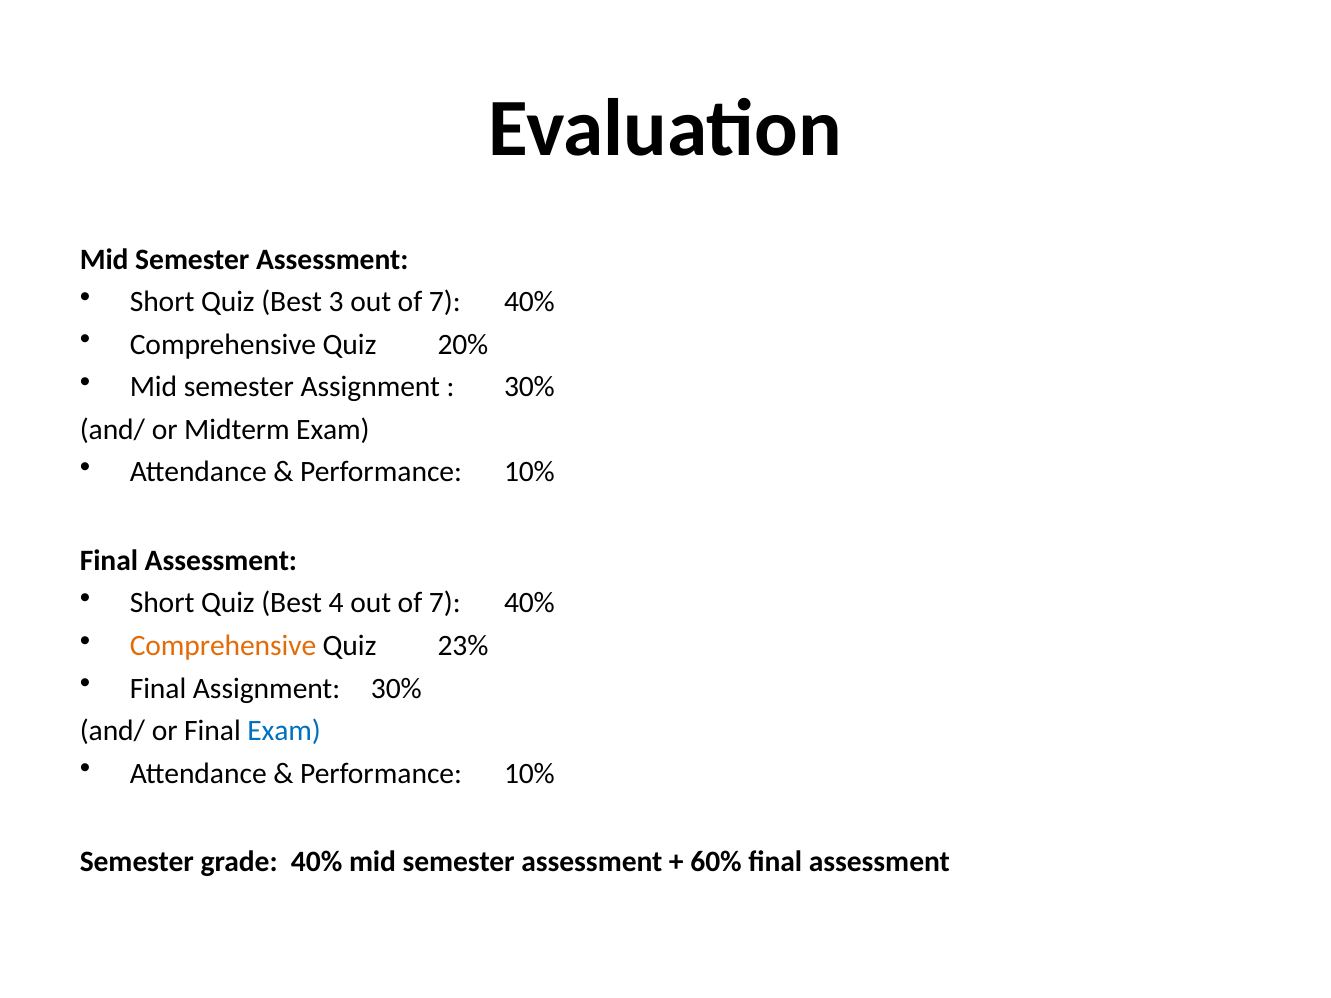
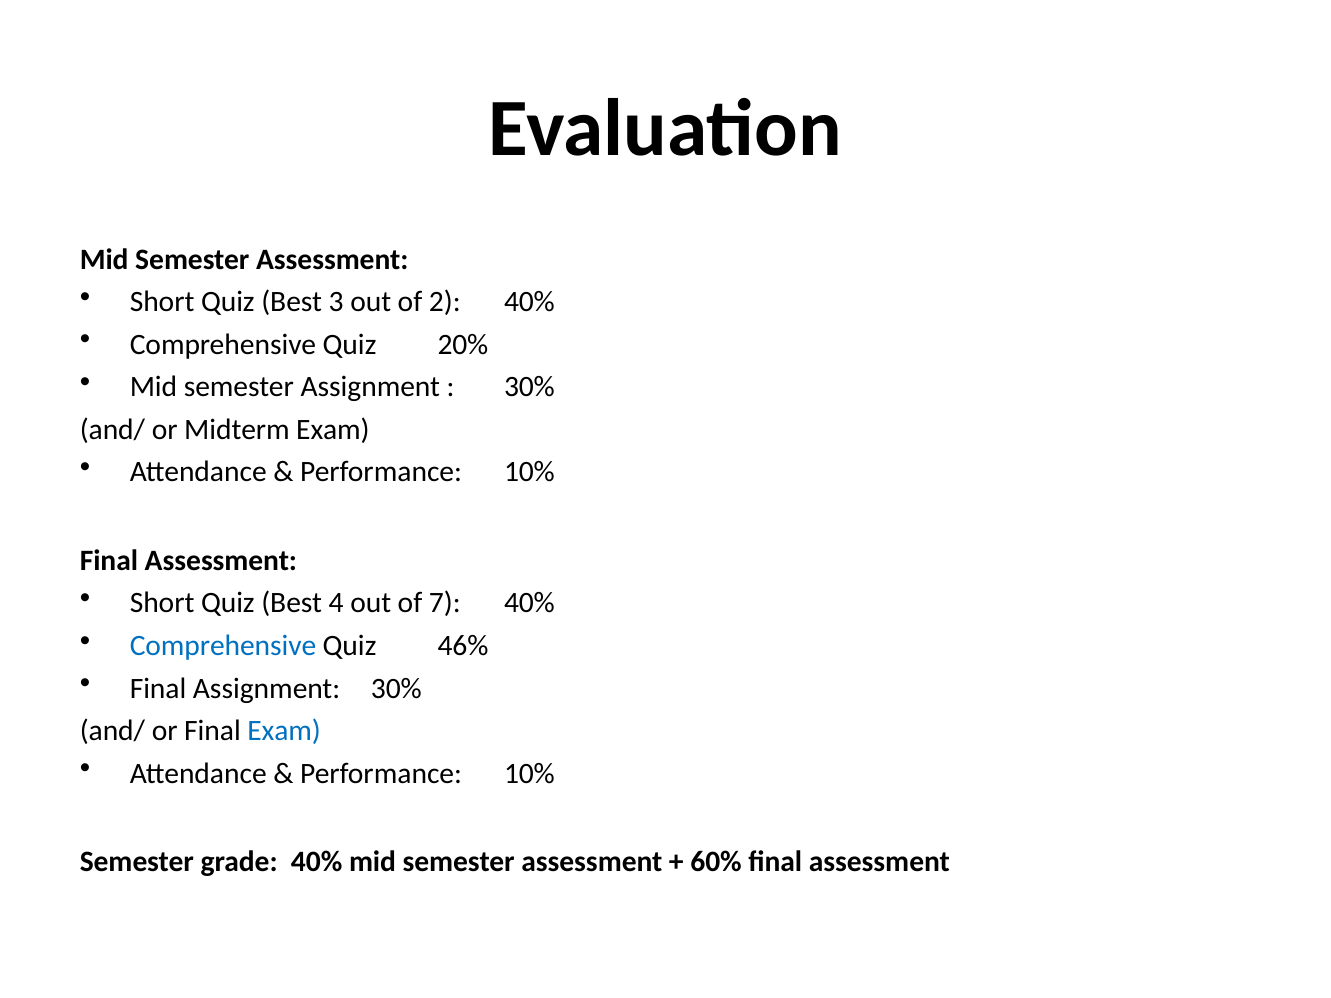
3 out of 7: 7 -> 2
Comprehensive at (223, 646) colour: orange -> blue
23%: 23% -> 46%
